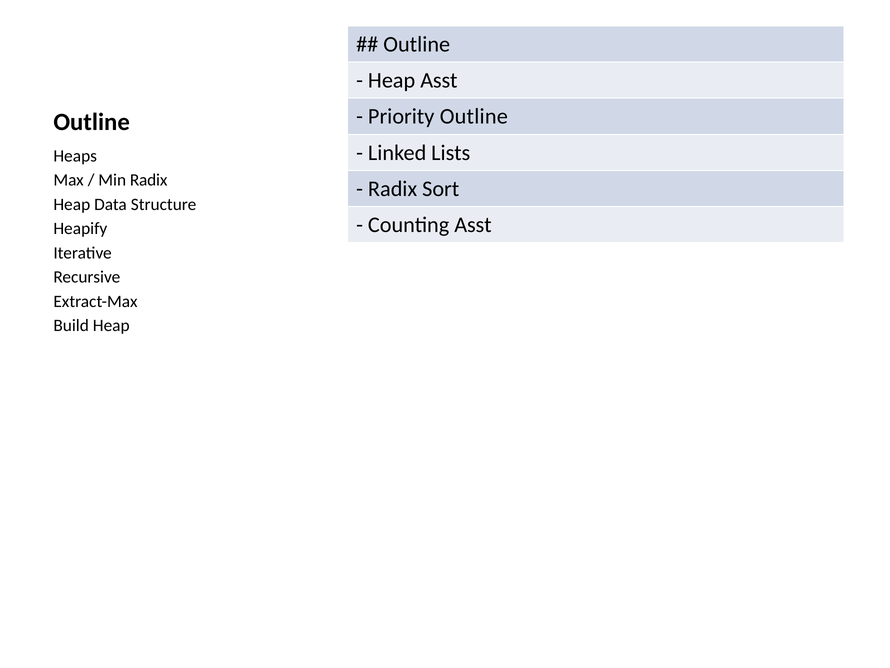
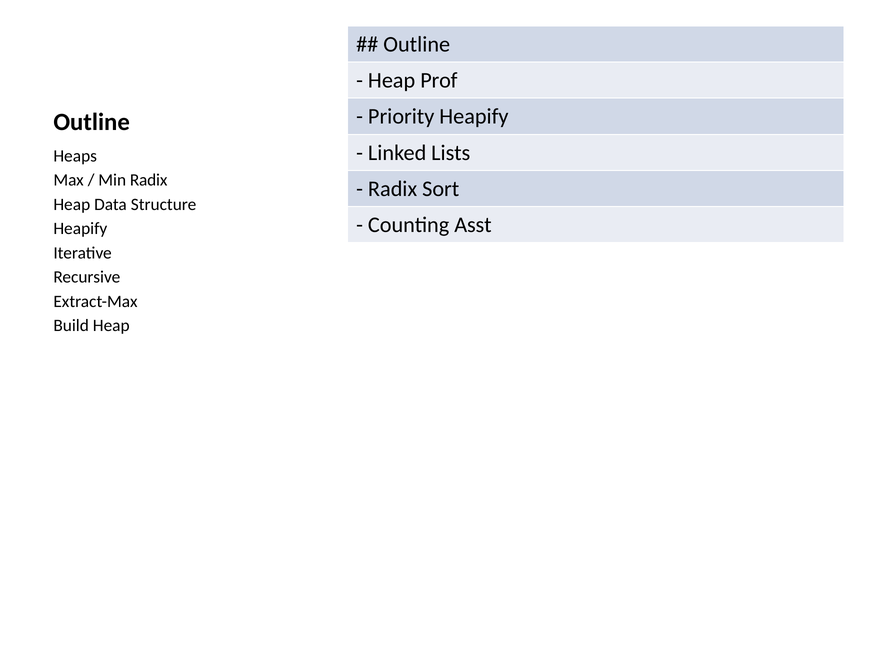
Heap Asst: Asst -> Prof
Priority Outline: Outline -> Heapify
